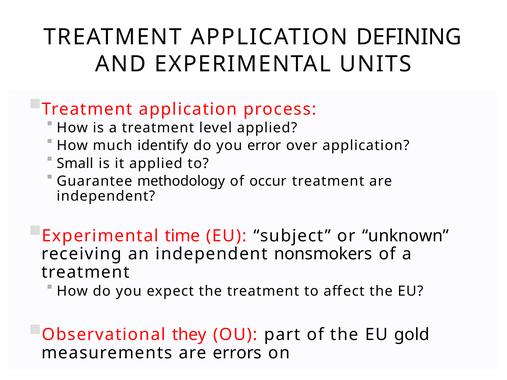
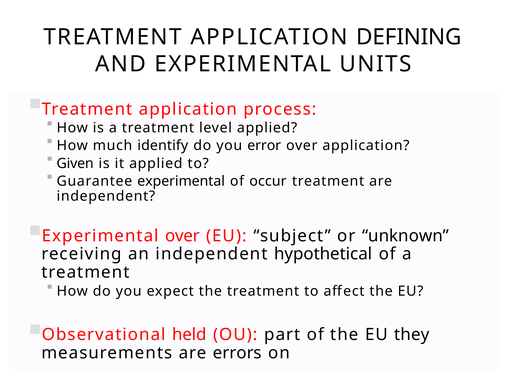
Small: Small -> Given
Guarantee methodology: methodology -> experimental
Experimental time: time -> over
nonsmokers: nonsmokers -> hypothetical
they: they -> held
gold: gold -> they
